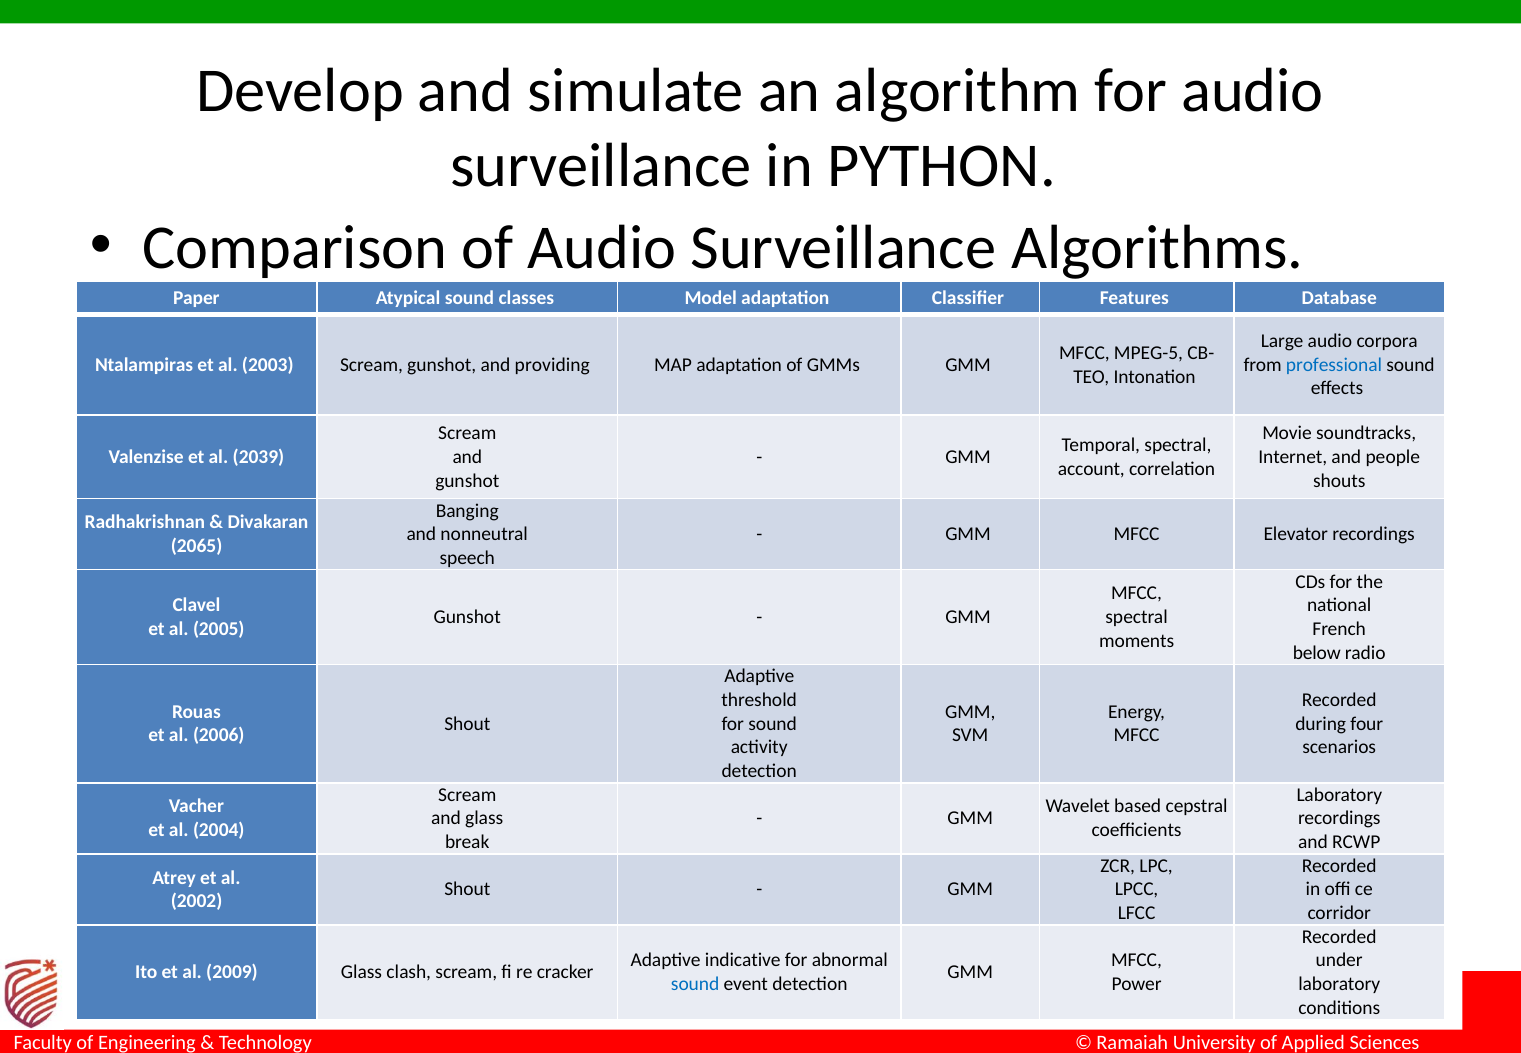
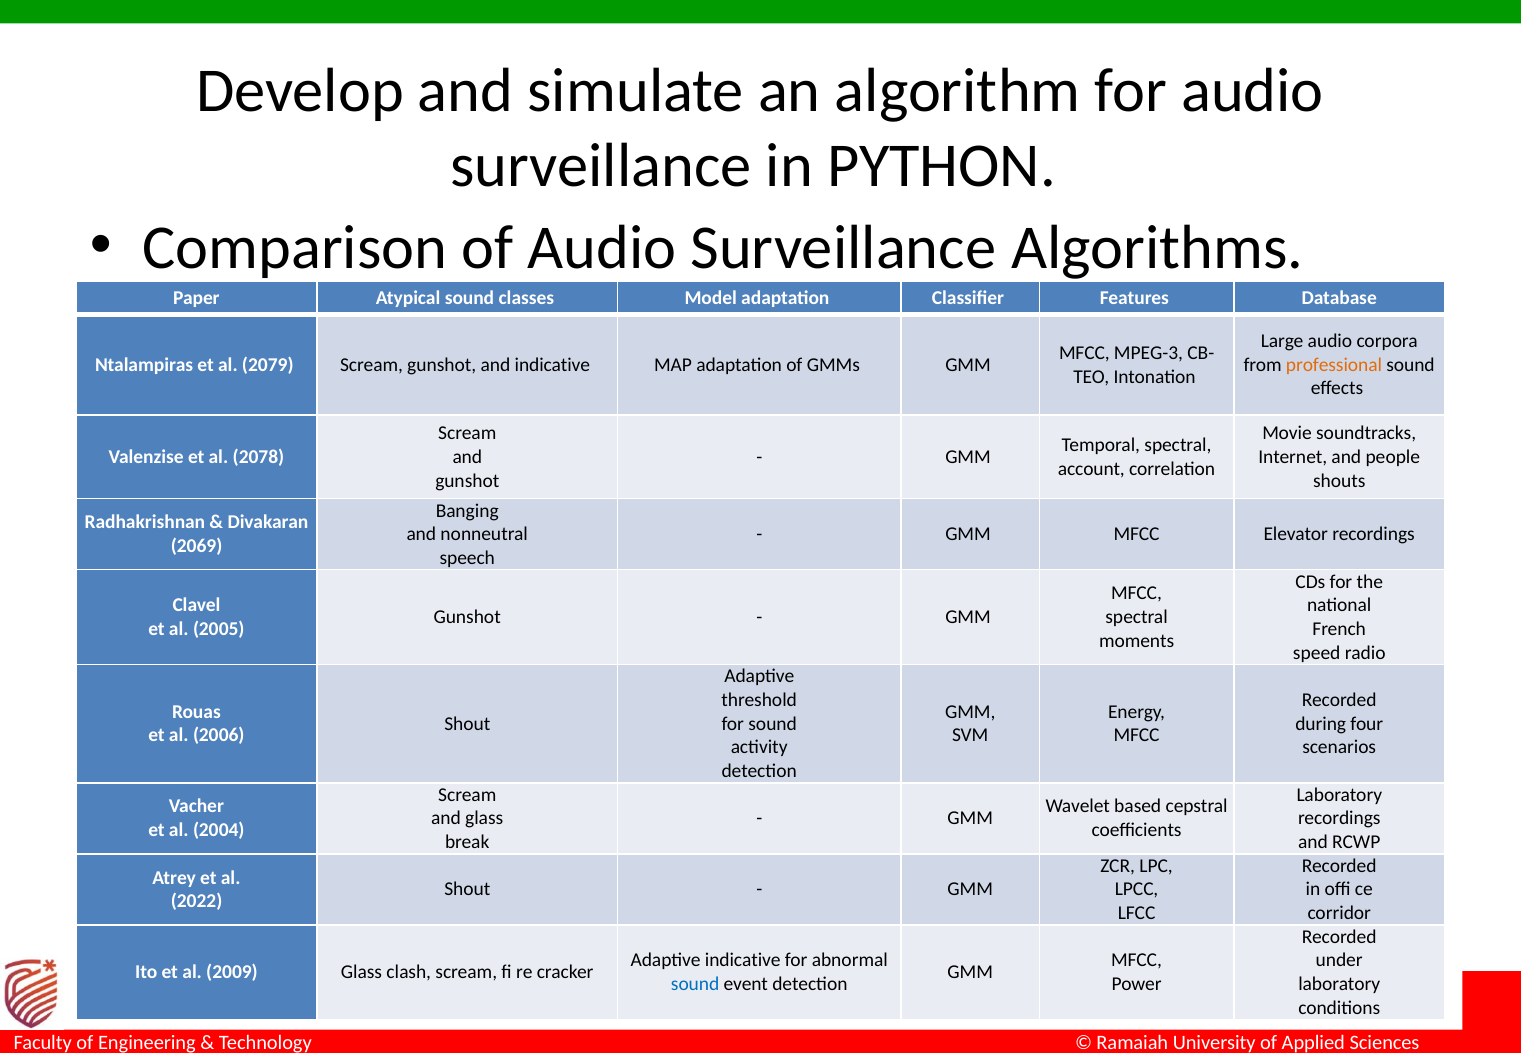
MPEG-5: MPEG-5 -> MPEG-3
2003: 2003 -> 2079
and providing: providing -> indicative
professional colour: blue -> orange
2039: 2039 -> 2078
2065: 2065 -> 2069
below: below -> speed
2002: 2002 -> 2022
